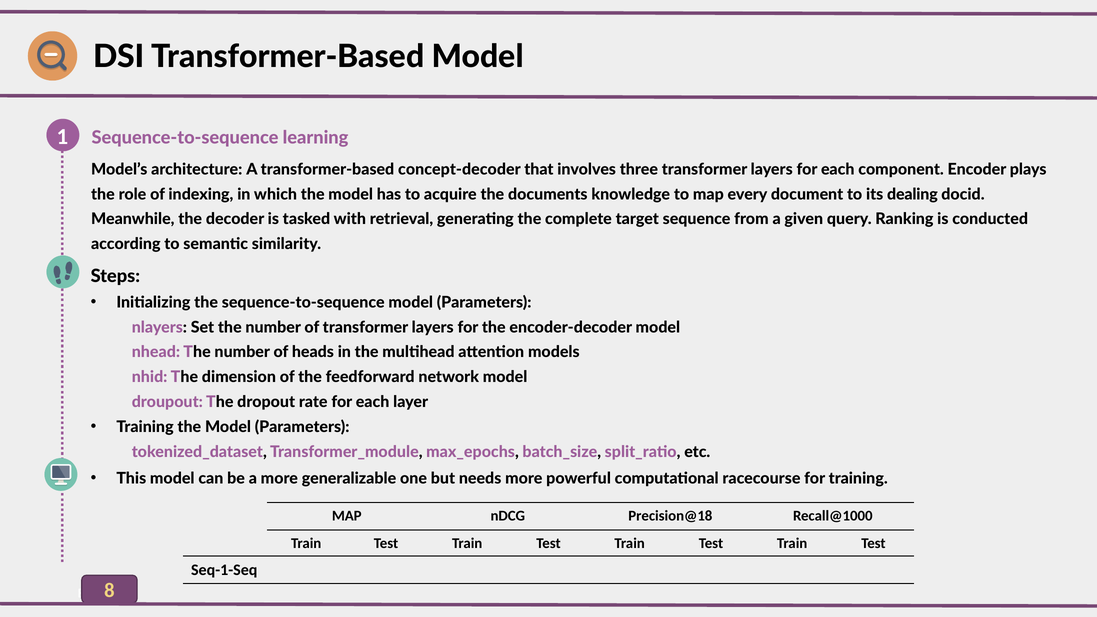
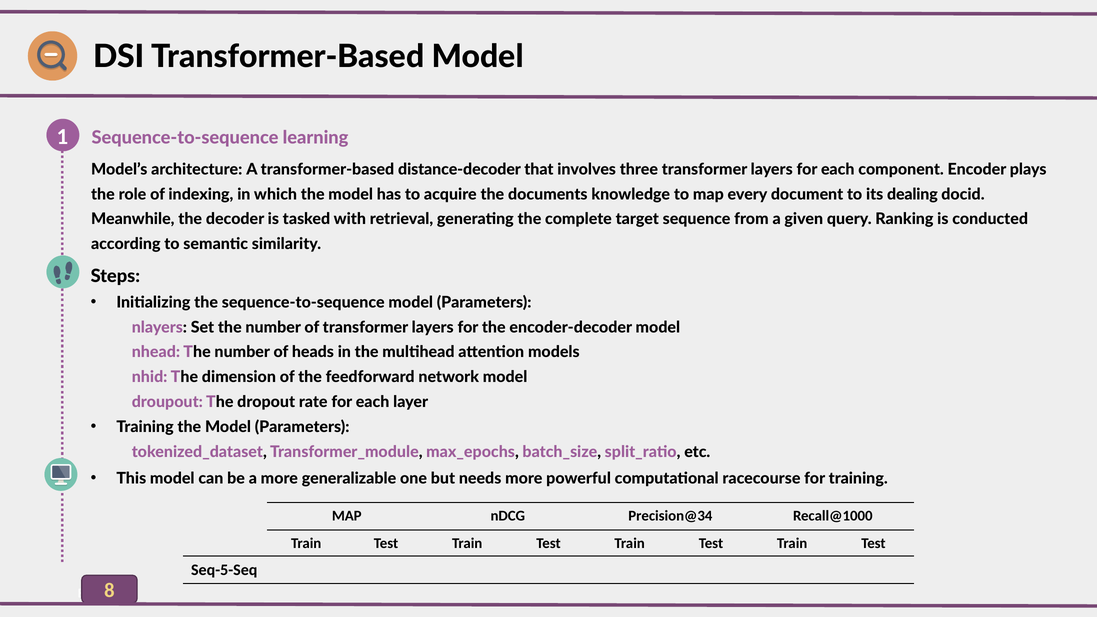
concept-decoder: concept-decoder -> distance-decoder
Precision@18: Precision@18 -> Precision@34
Seq-1-Seq: Seq-1-Seq -> Seq-5-Seq
